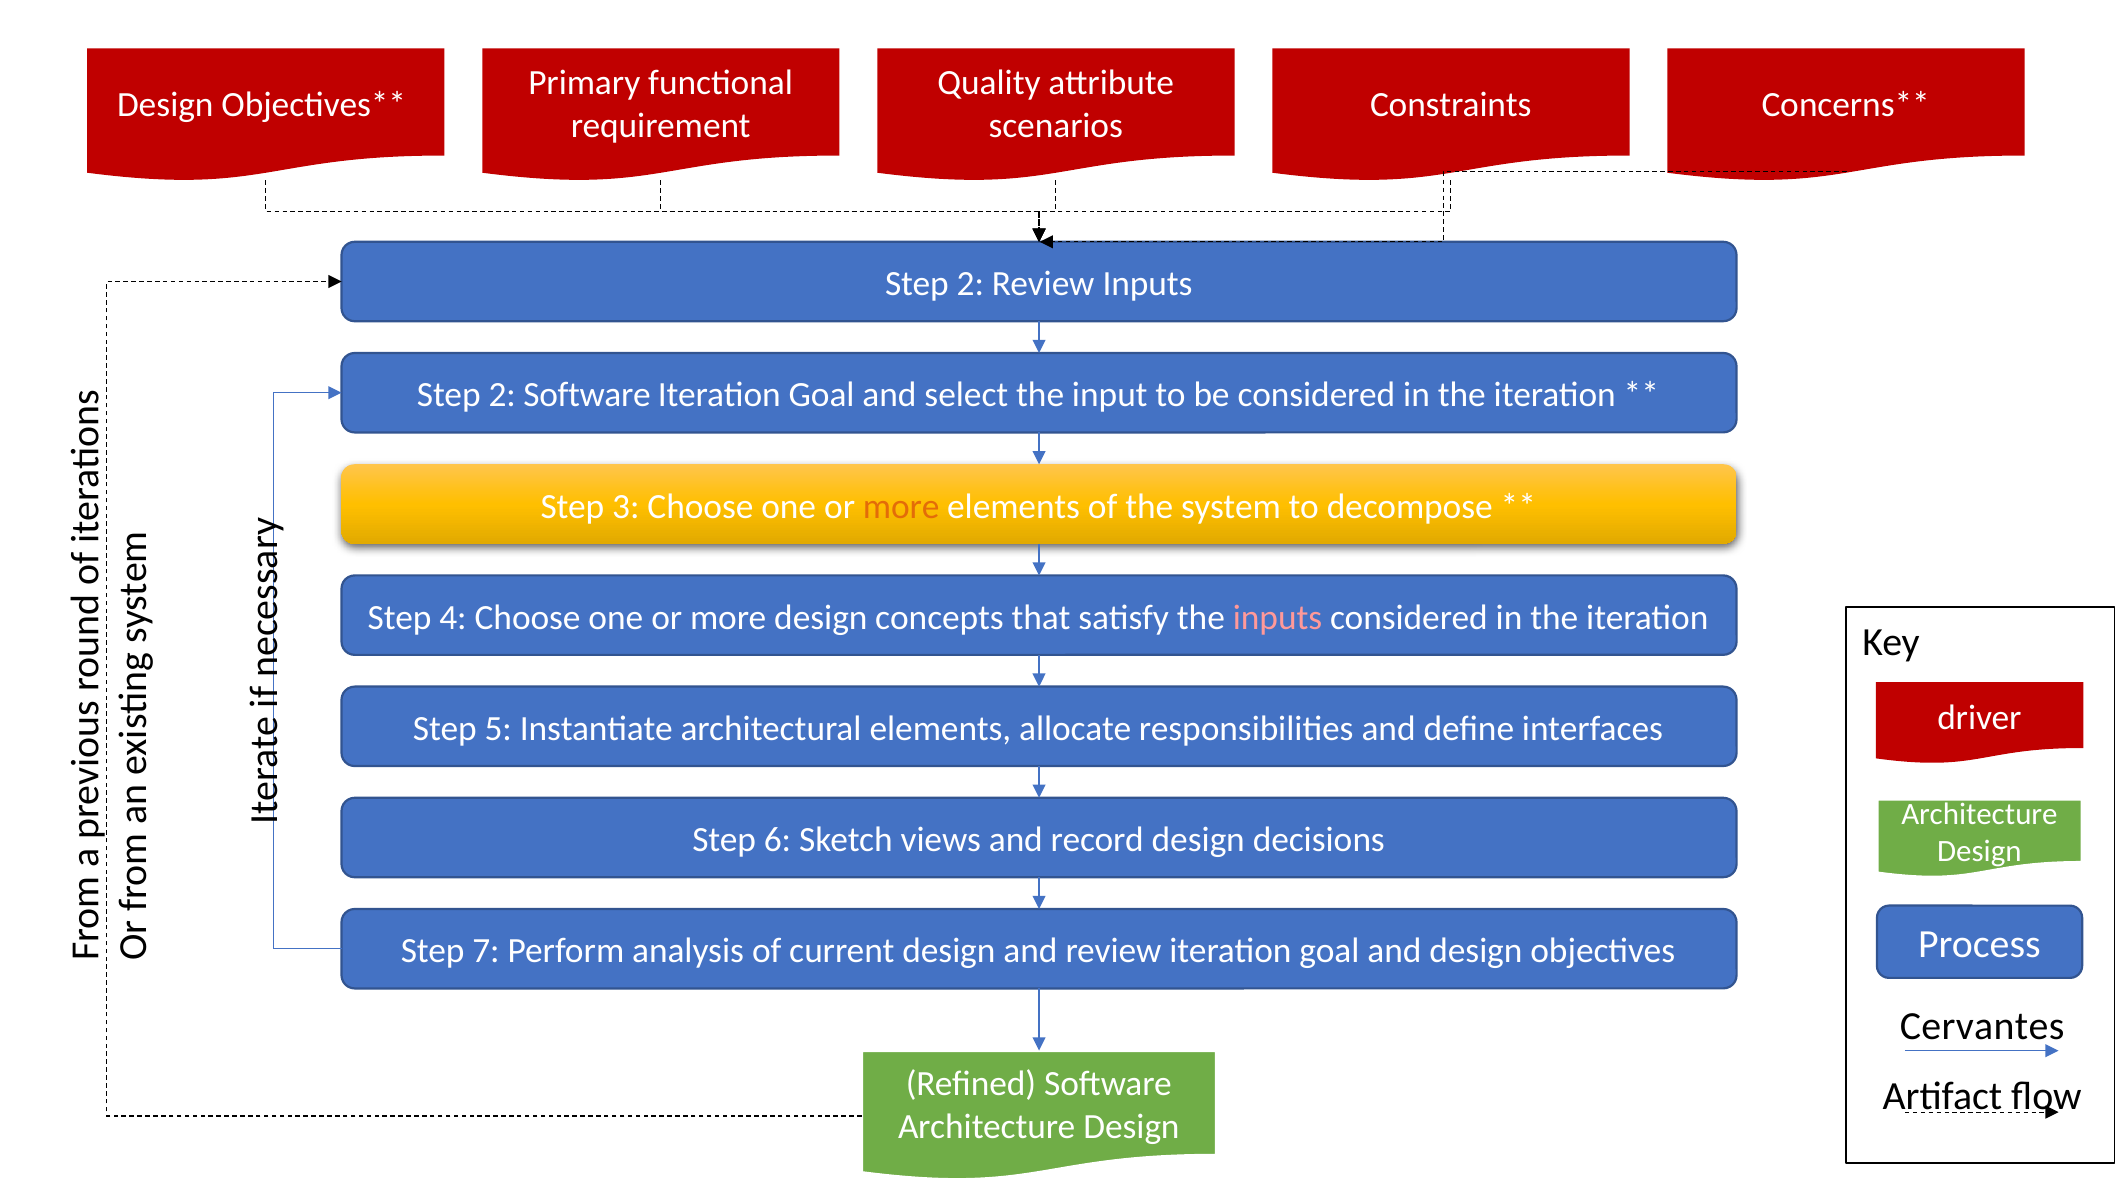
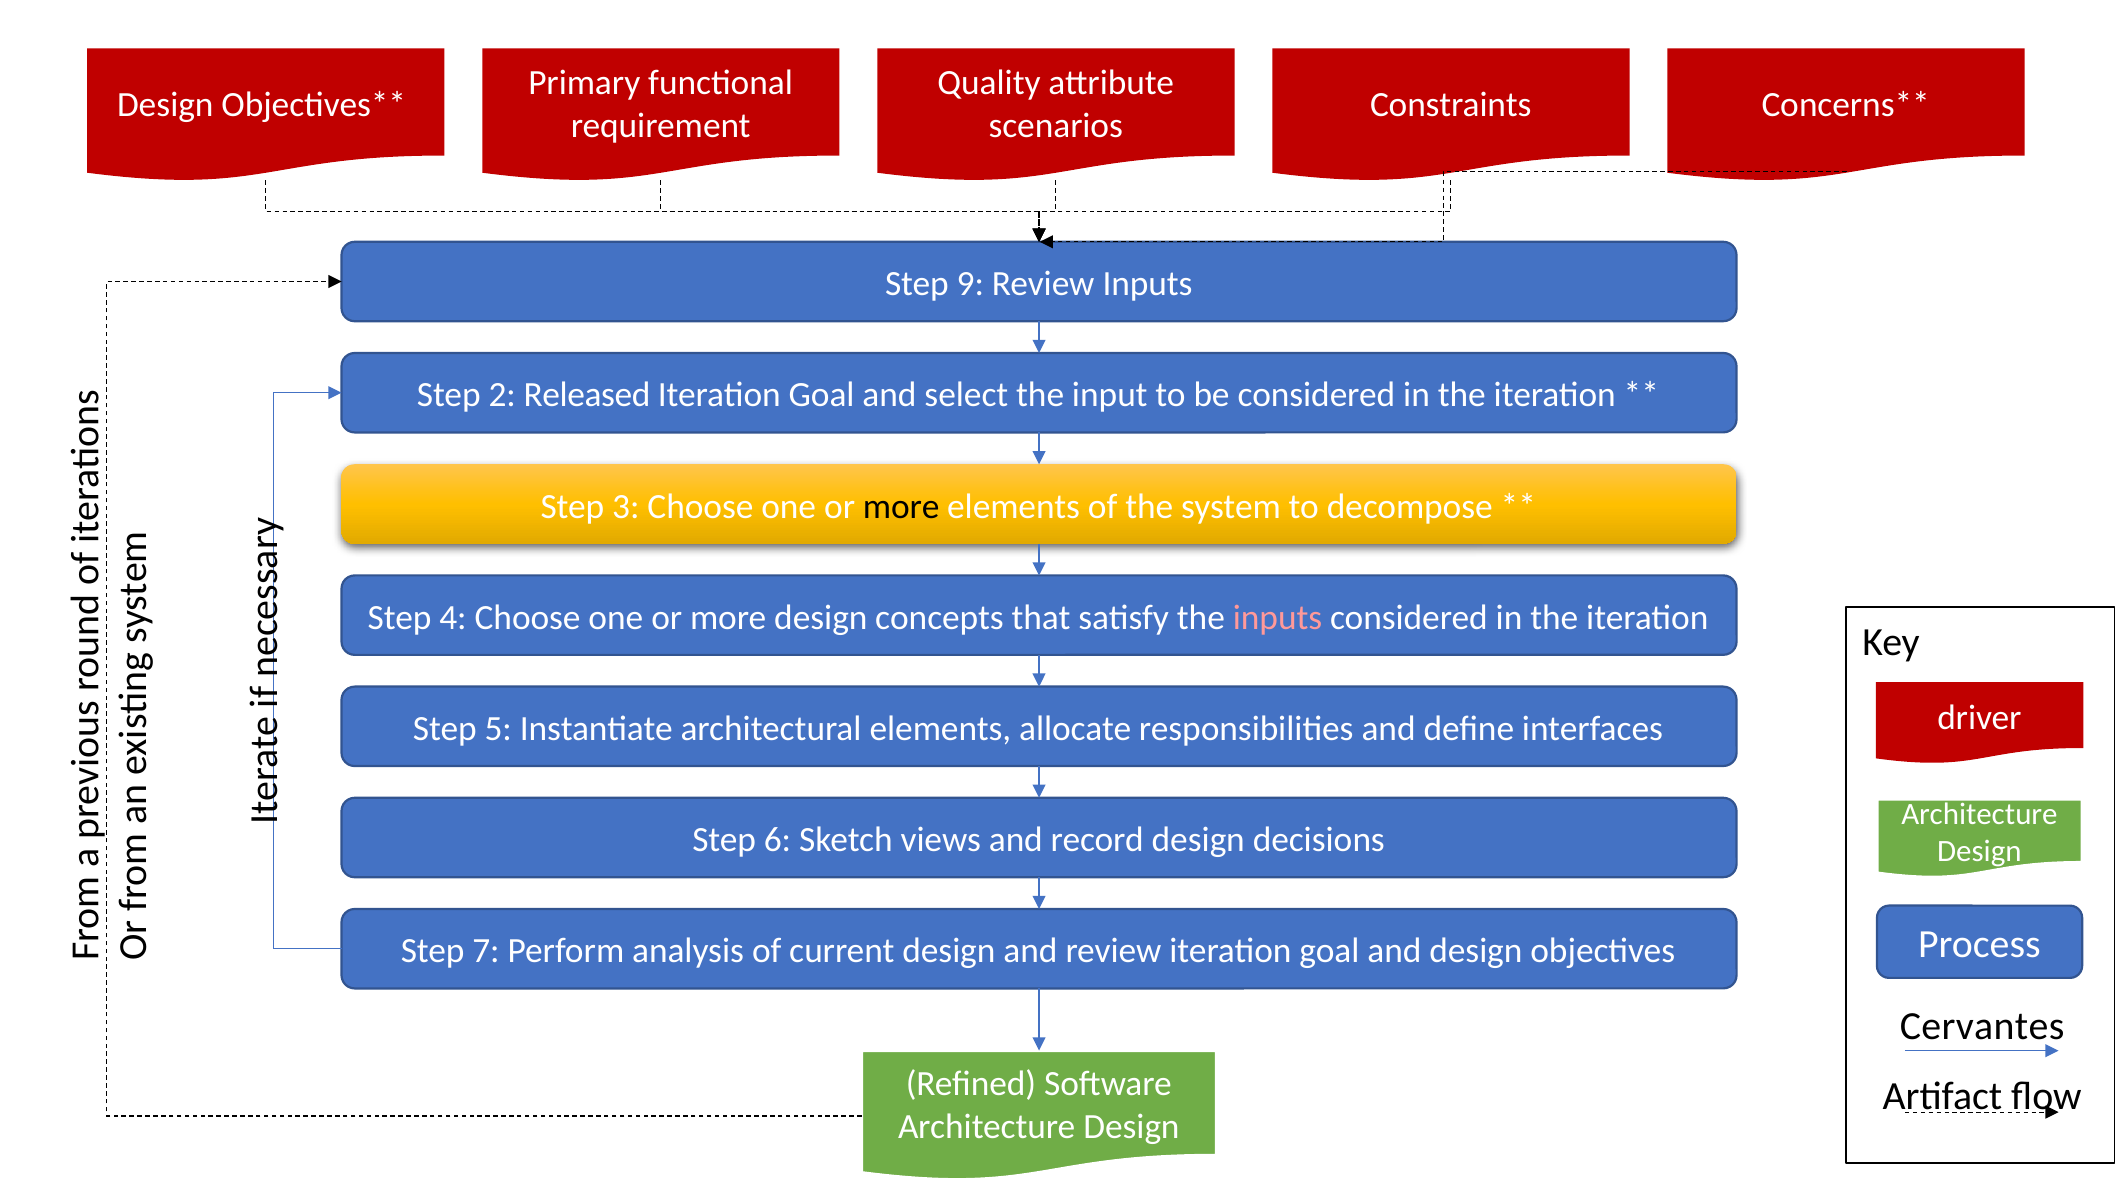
2 at (970, 284): 2 -> 9
2 Software: Software -> Released
more at (901, 506) colour: orange -> black
